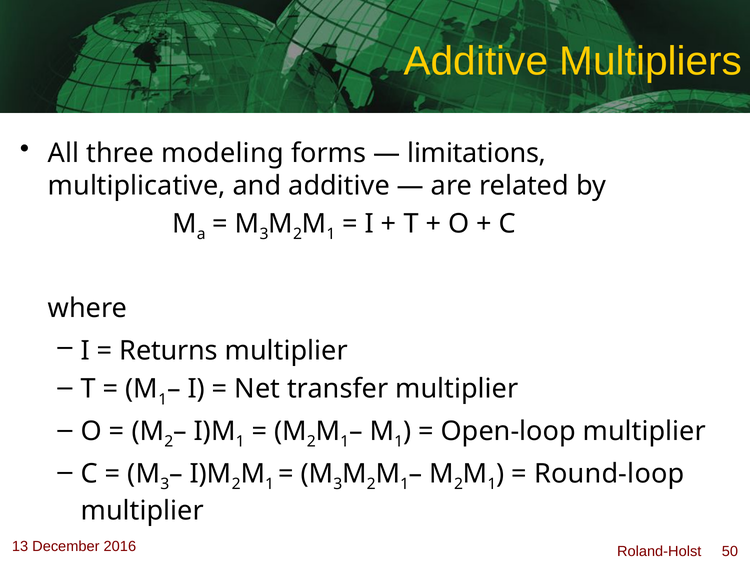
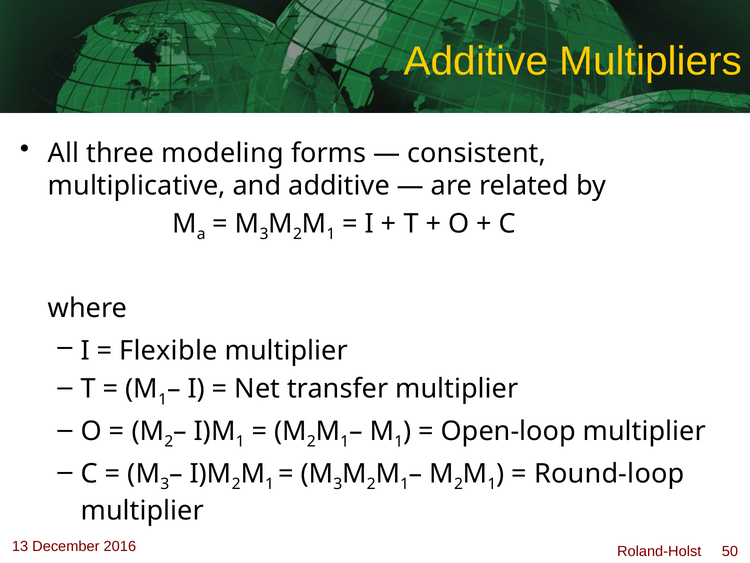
limitations: limitations -> consistent
Returns: Returns -> Flexible
